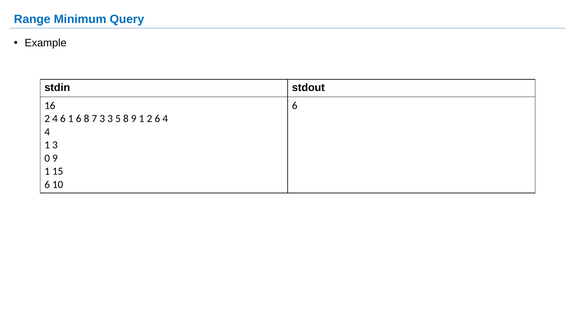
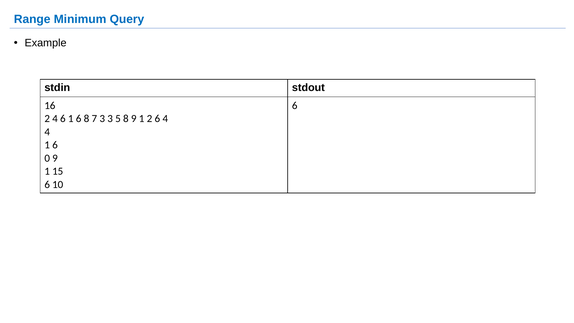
3 at (55, 145): 3 -> 6
